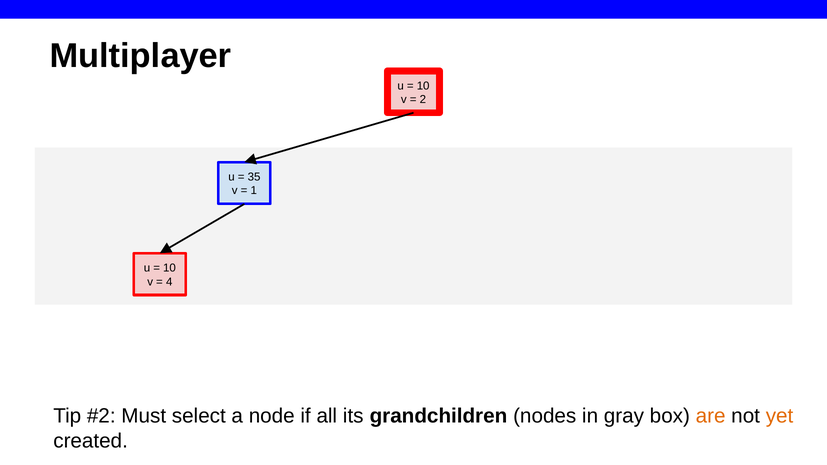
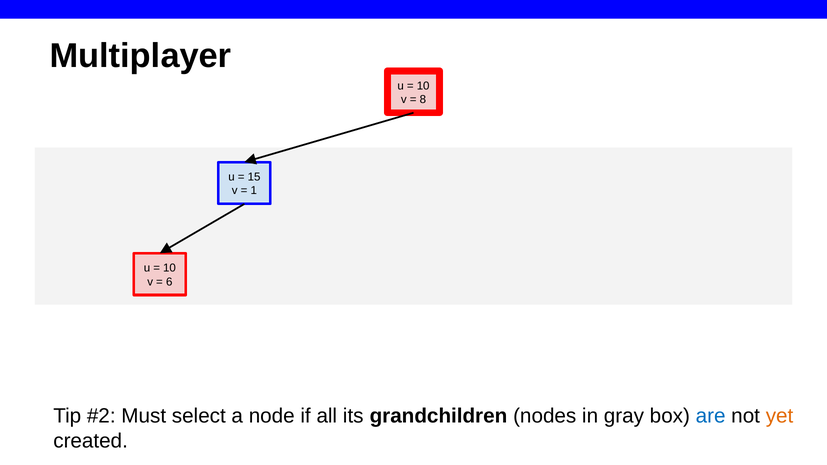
2: 2 -> 8
35: 35 -> 15
4: 4 -> 6
are colour: orange -> blue
